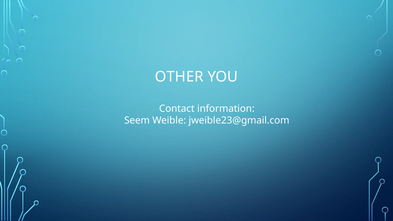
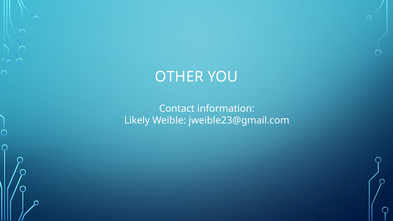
Seem: Seem -> Likely
